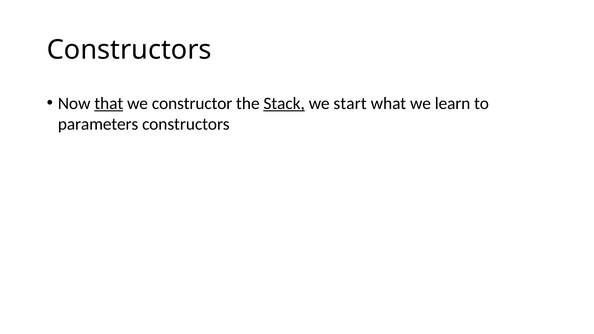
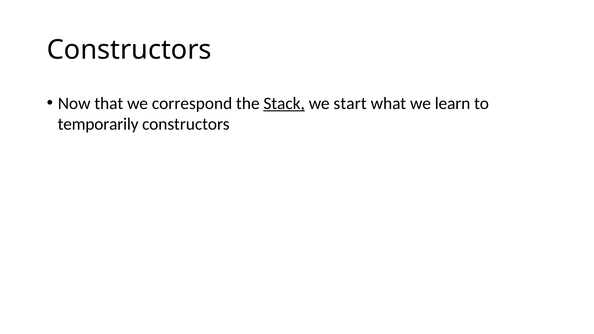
that underline: present -> none
constructor: constructor -> correspond
parameters: parameters -> temporarily
